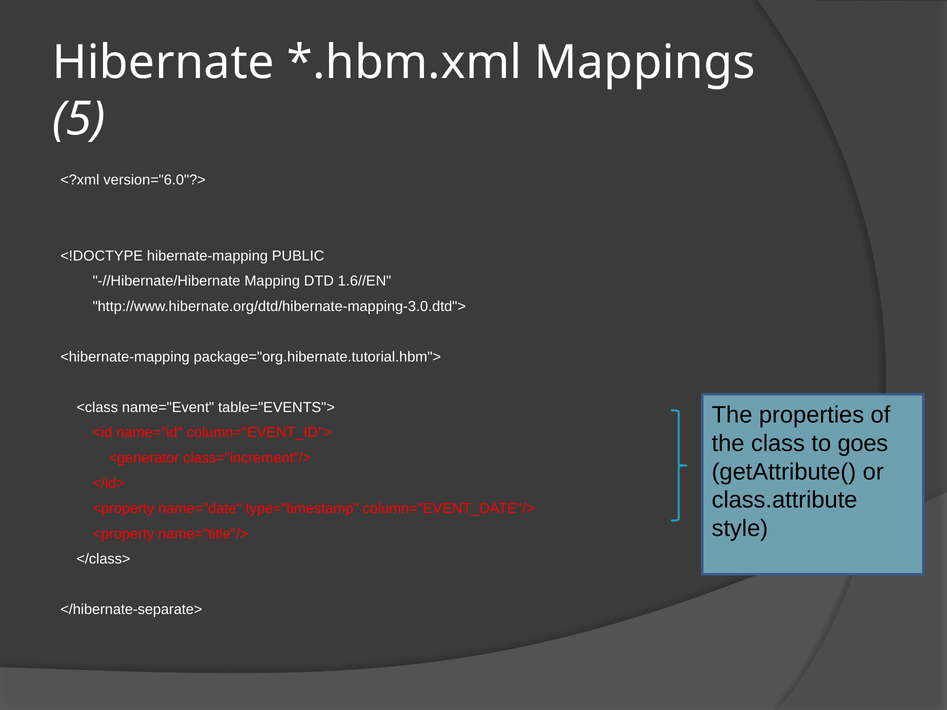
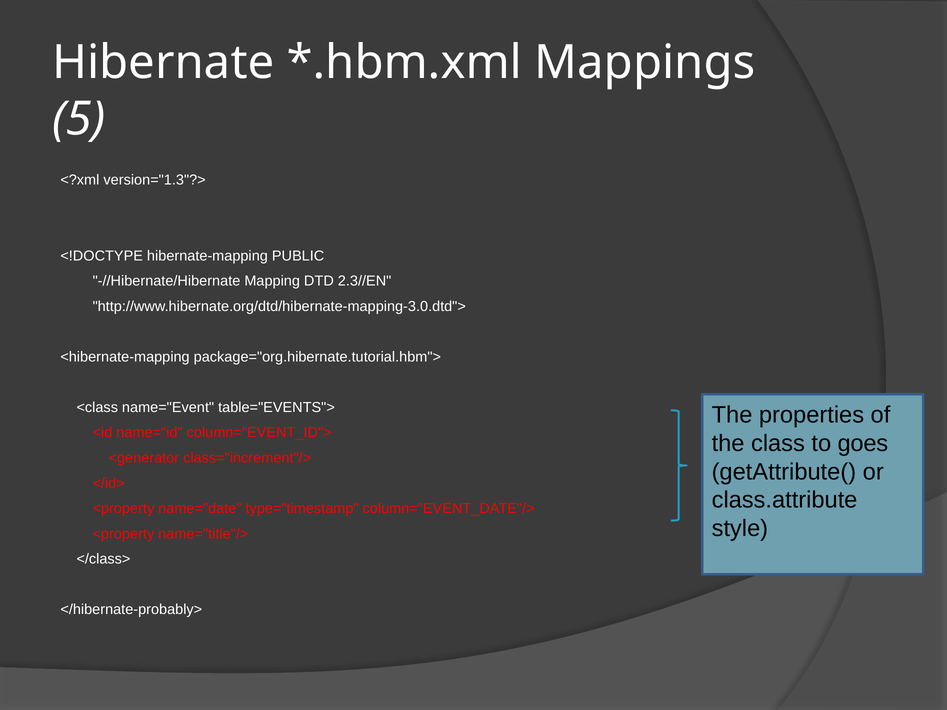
version="6.0"?>: version="6.0"?> -> version="1.3"?>
1.6//EN: 1.6//EN -> 2.3//EN
</hibernate-separate>: </hibernate-separate> -> </hibernate-probably>
